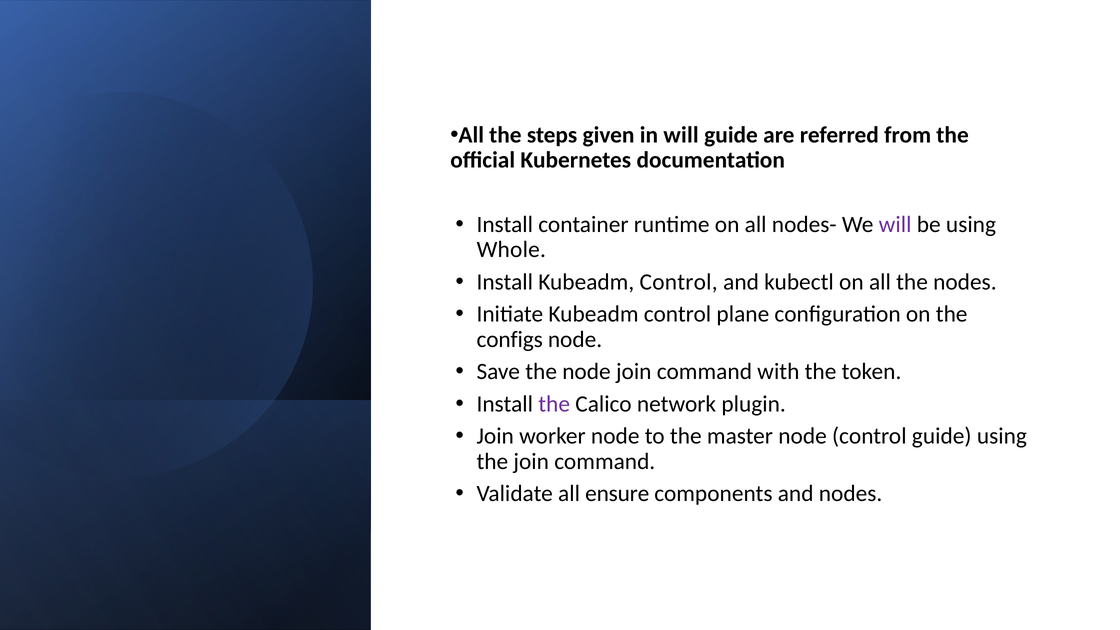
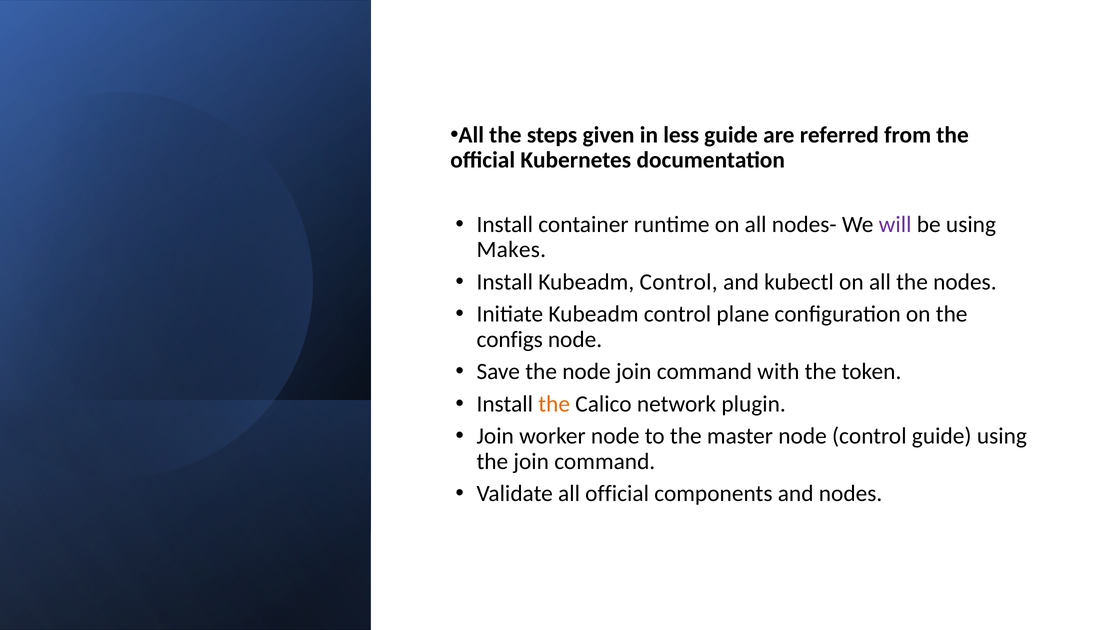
in will: will -> less
Whole: Whole -> Makes
the at (554, 404) colour: purple -> orange
all ensure: ensure -> official
